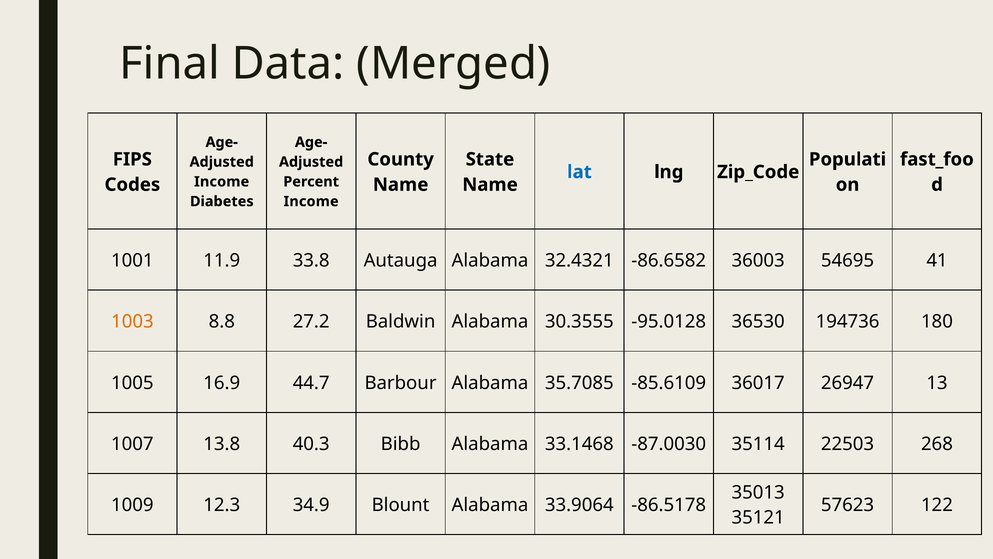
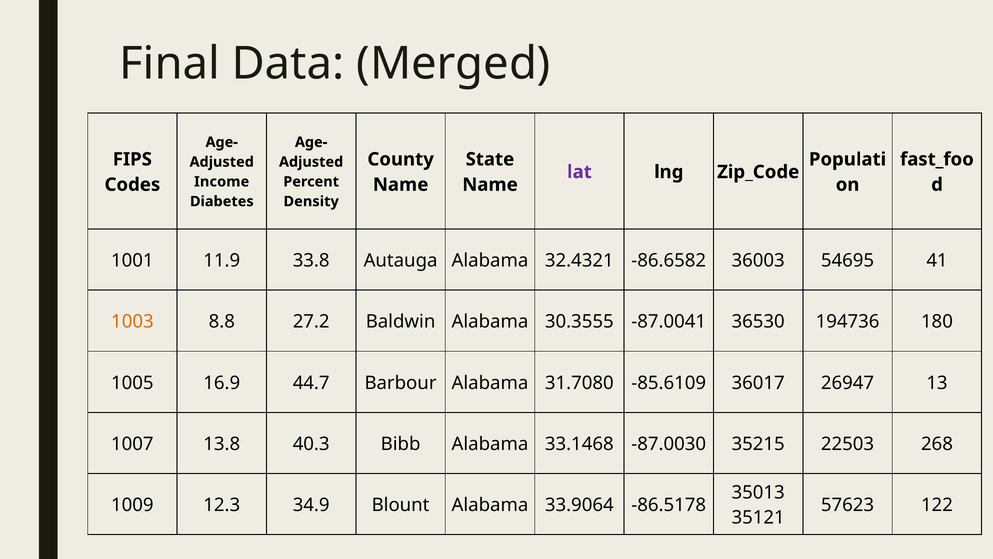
lat colour: blue -> purple
Income at (311, 201): Income -> Density
-95.0128: -95.0128 -> -87.0041
35.7085: 35.7085 -> 31.7080
35114: 35114 -> 35215
